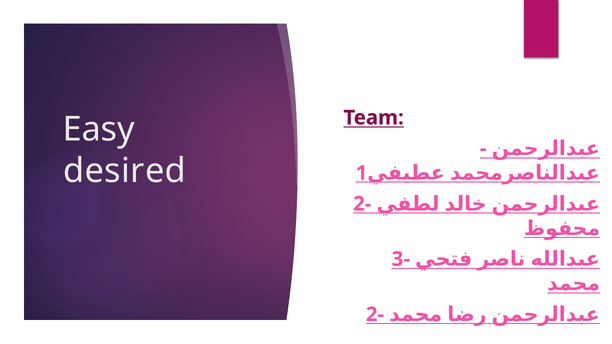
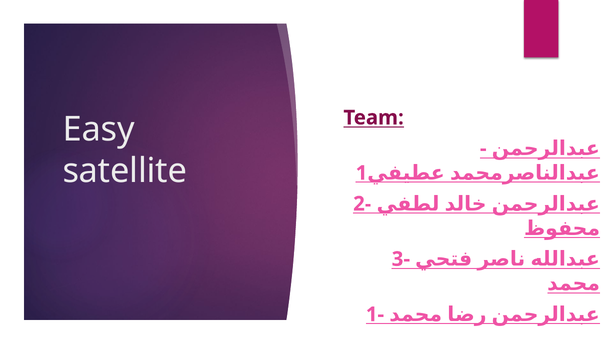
desired: desired -> satellite
2- at (375, 315): 2- -> 1-
